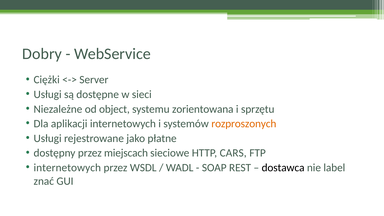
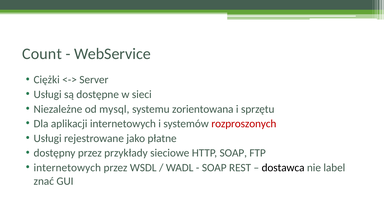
Dobry: Dobry -> Count
object: object -> mysql
rozproszonych colour: orange -> red
miejscach: miejscach -> przykłady
HTTP CARS: CARS -> SOAP
